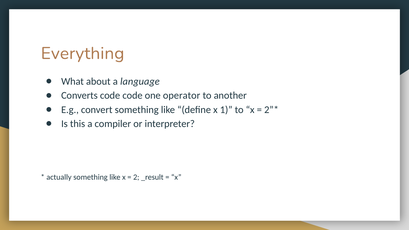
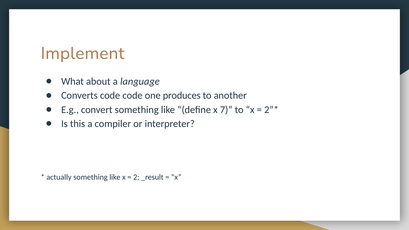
Everything: Everything -> Implement
operator: operator -> produces
1: 1 -> 7
